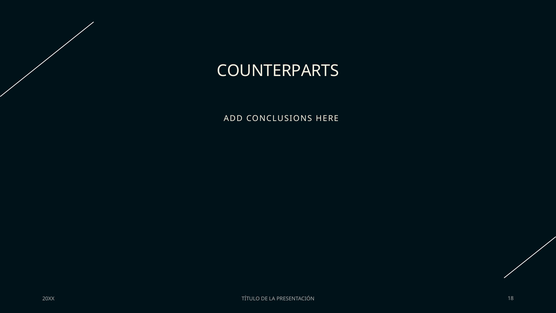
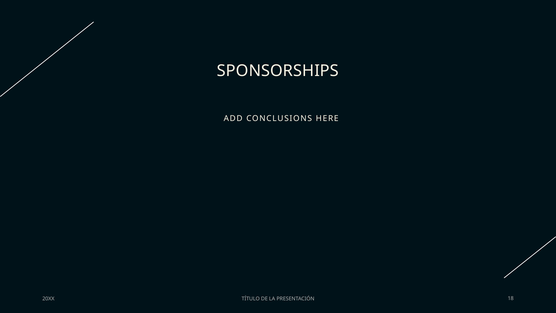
COUNTERPARTS: COUNTERPARTS -> SPONSORSHIPS
